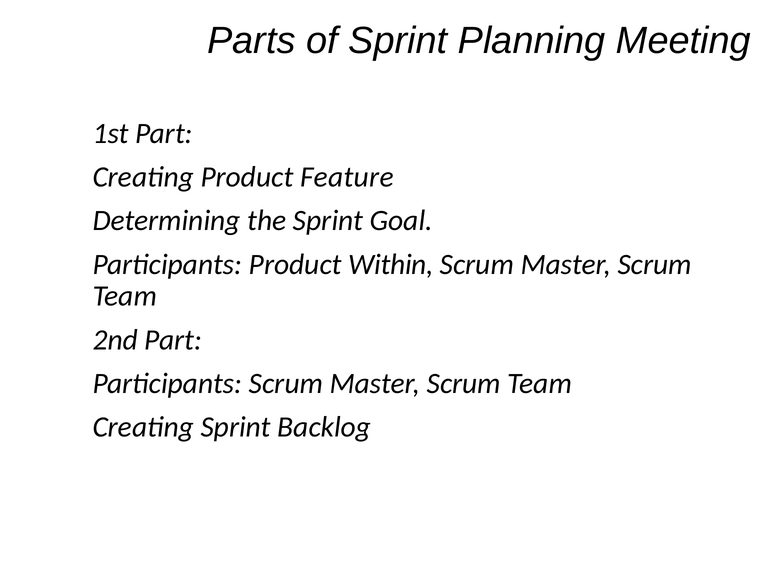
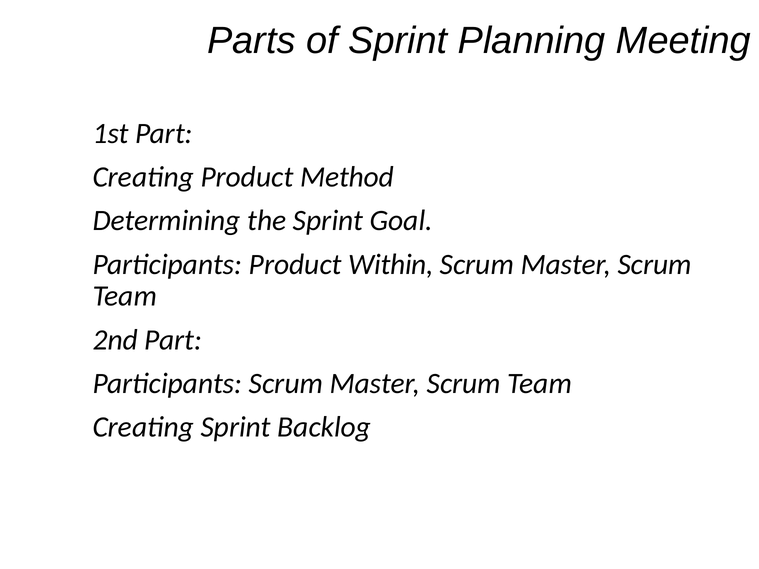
Feature: Feature -> Method
